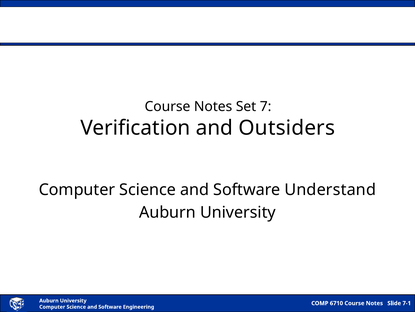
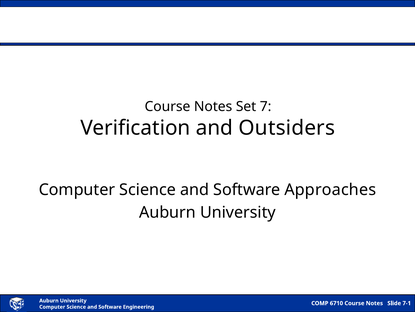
Understand: Understand -> Approaches
